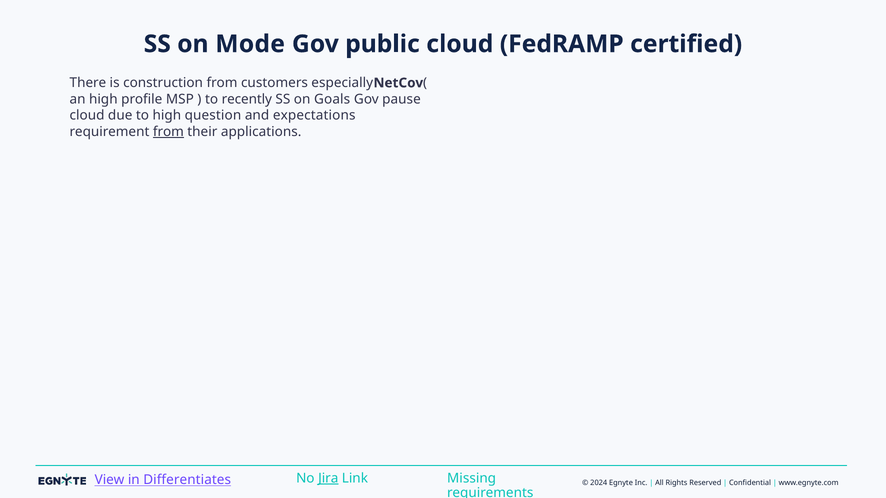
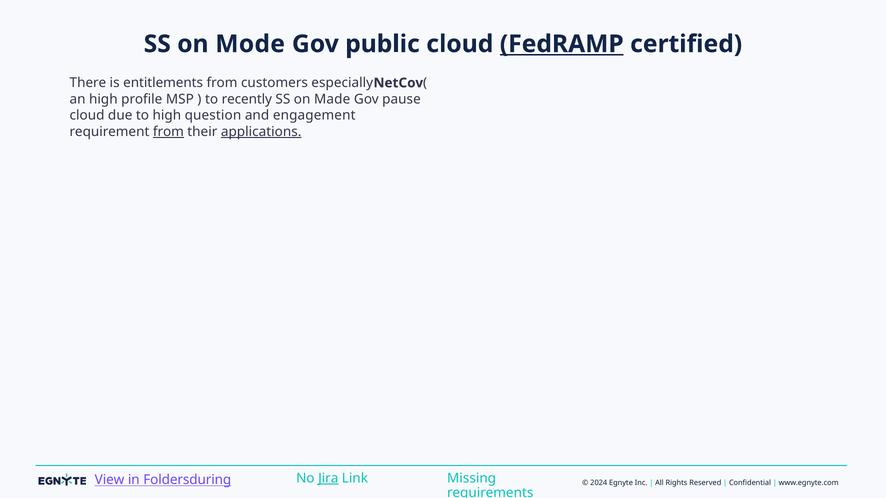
FedRAMP underline: none -> present
construction: construction -> entitlements
Goals: Goals -> Made
expectations: expectations -> engagement
applications underline: none -> present
Differentiates: Differentiates -> Foldersduring
